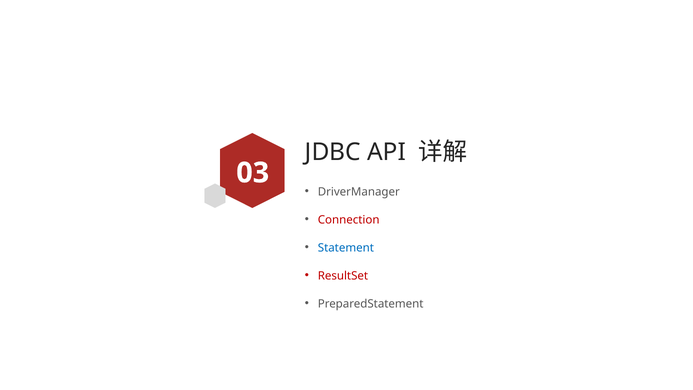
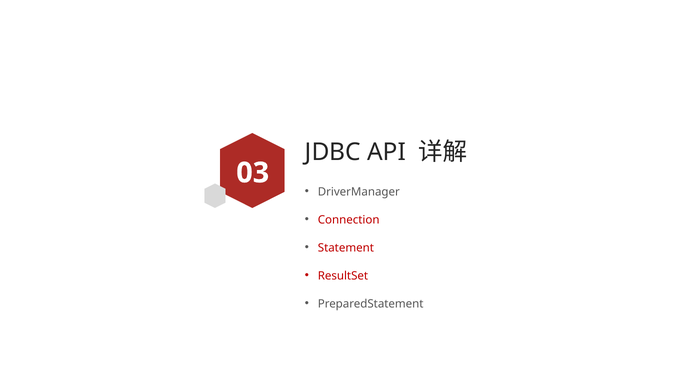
Statement colour: blue -> red
